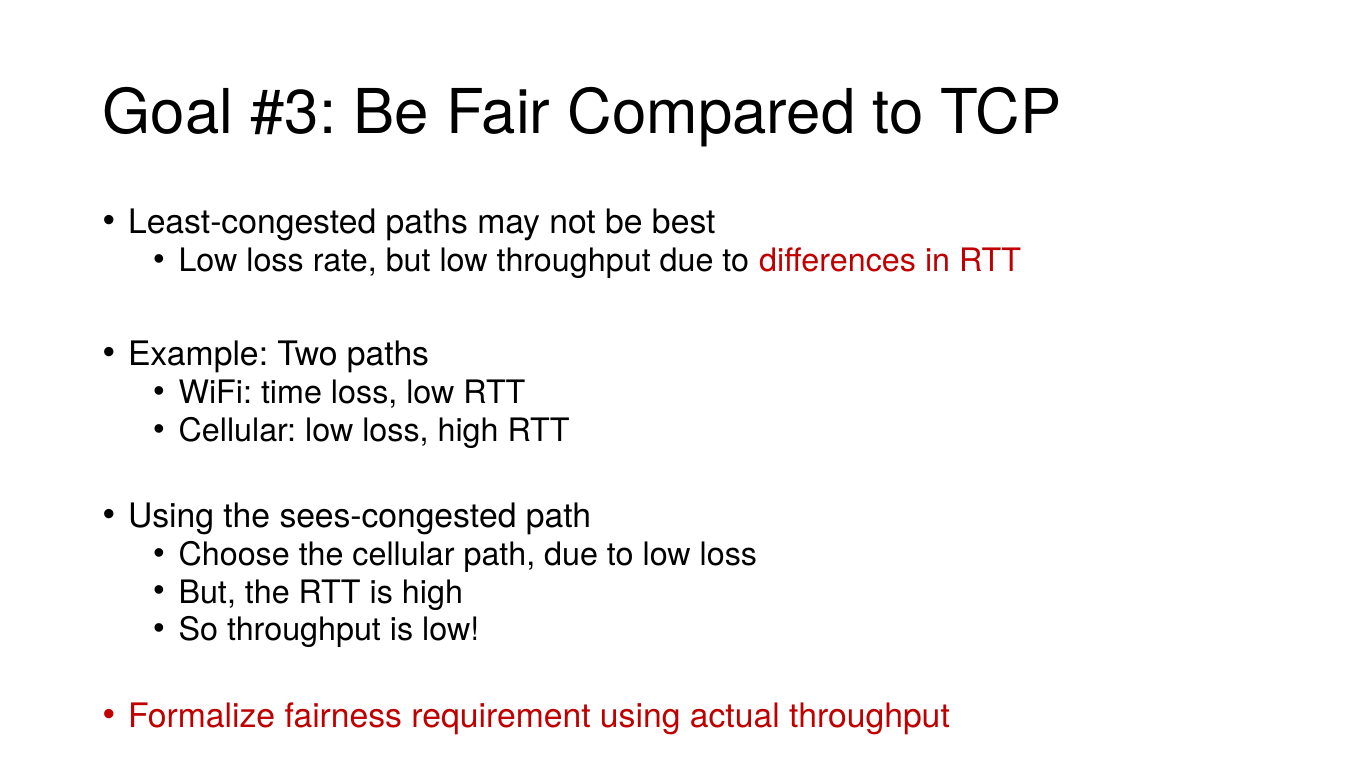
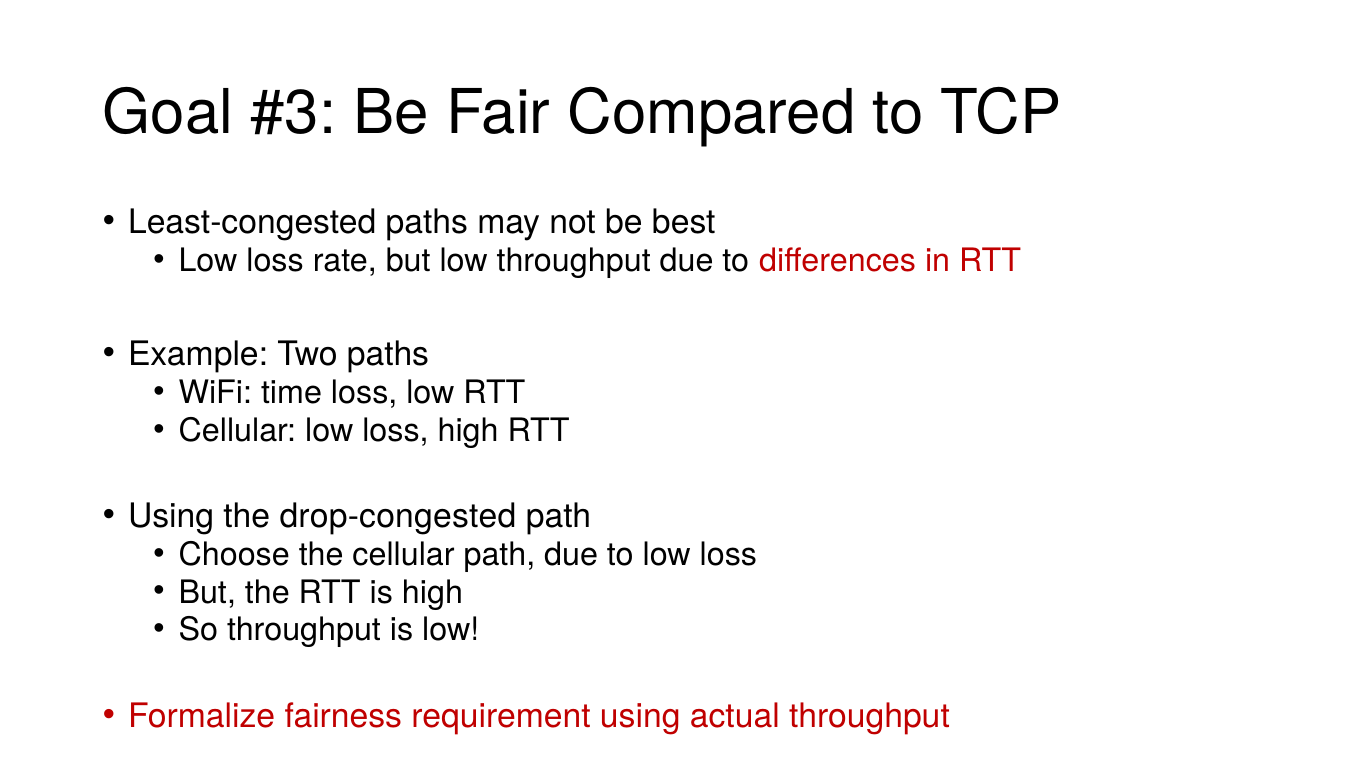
sees-congested: sees-congested -> drop-congested
